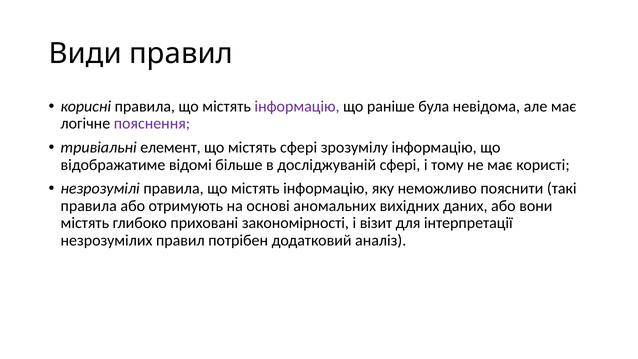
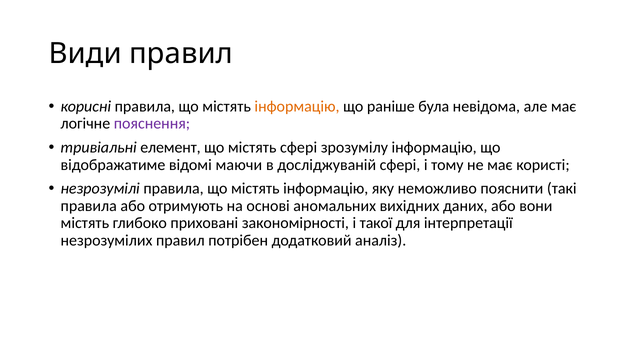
інформацію at (297, 106) colour: purple -> orange
більше: більше -> маючи
візит: візит -> такої
